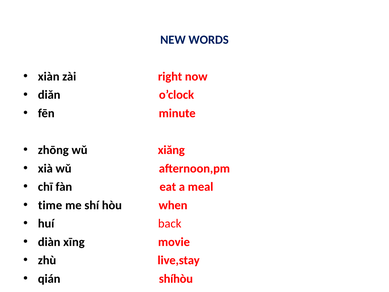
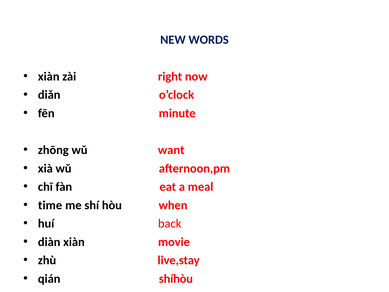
xiǎng: xiǎng -> want
diàn xīng: xīng -> xiàn
